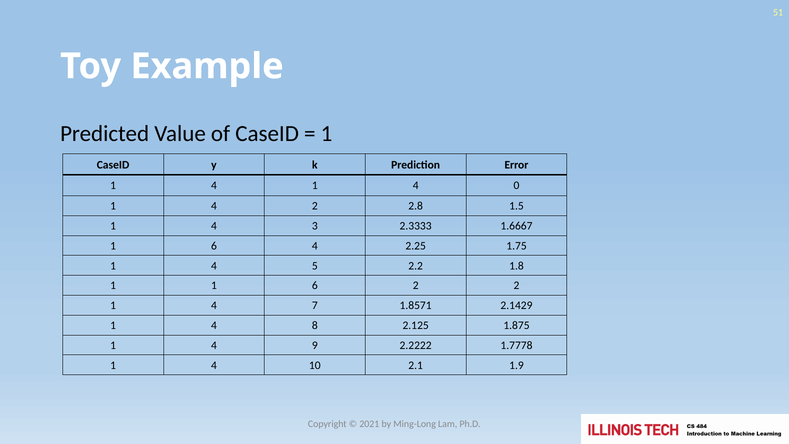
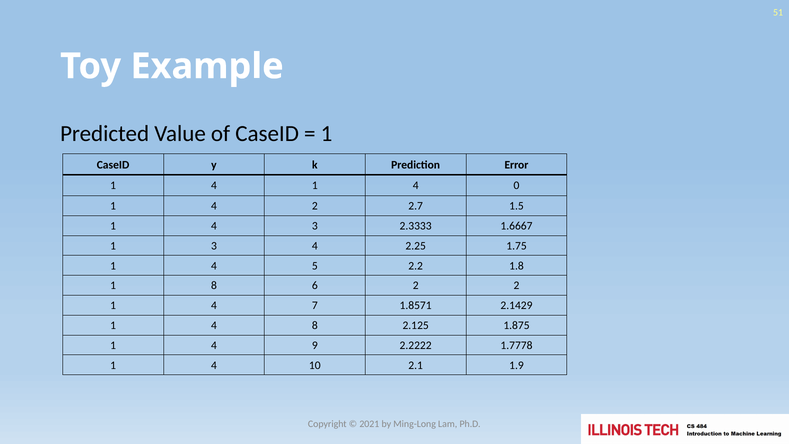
2.8: 2.8 -> 2.7
6 at (214, 246): 6 -> 3
1 1: 1 -> 8
